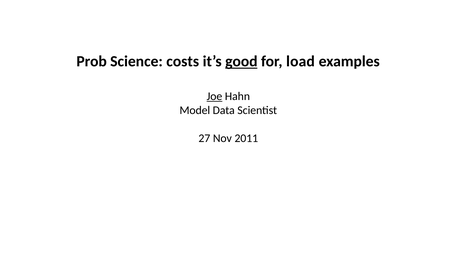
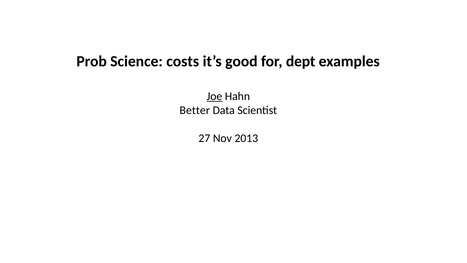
good underline: present -> none
load: load -> dept
Model: Model -> Better
2011: 2011 -> 2013
